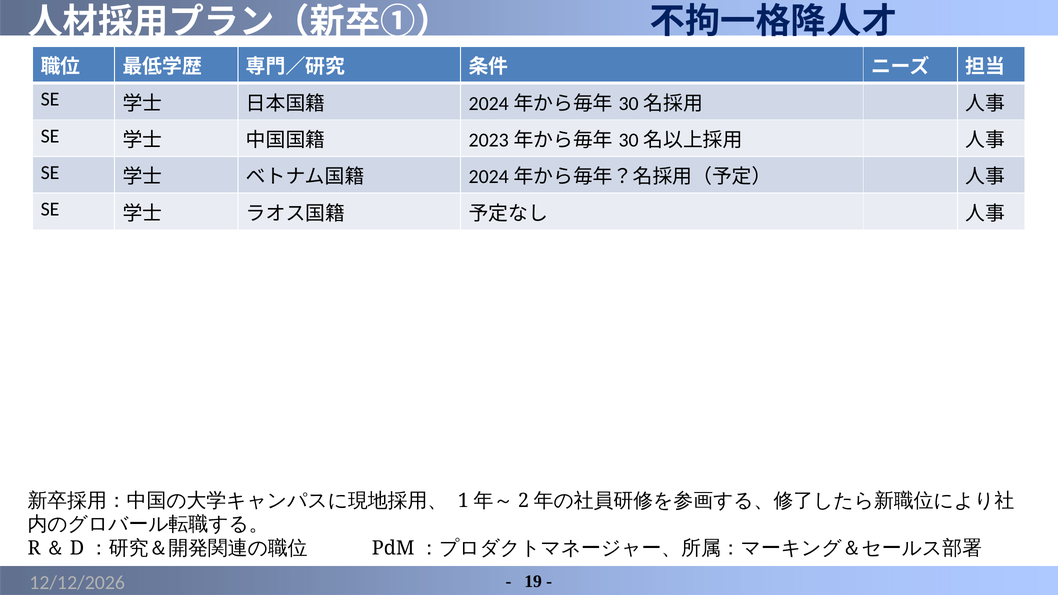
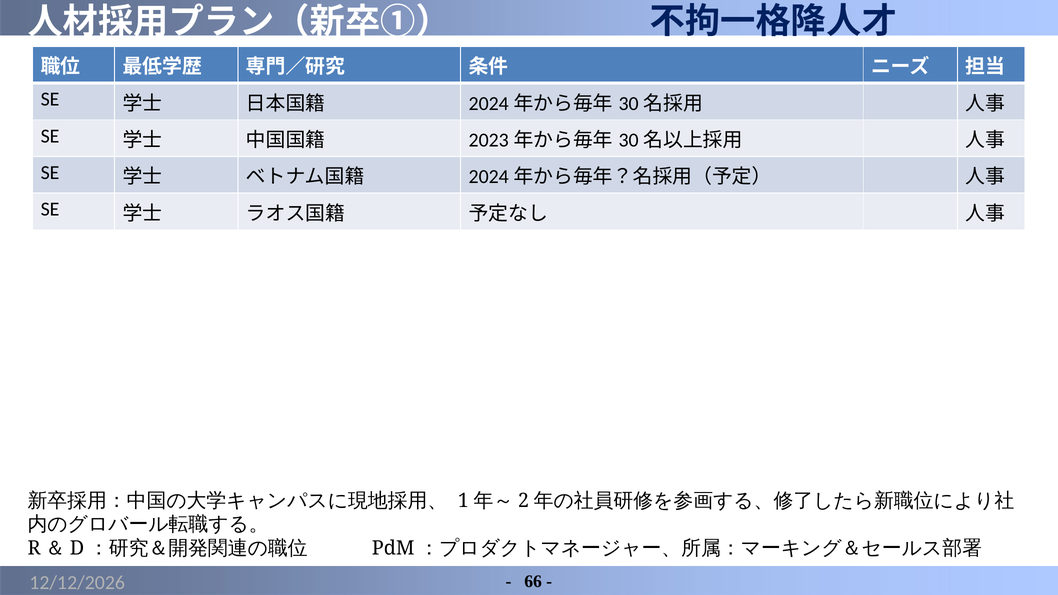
19: 19 -> 66
